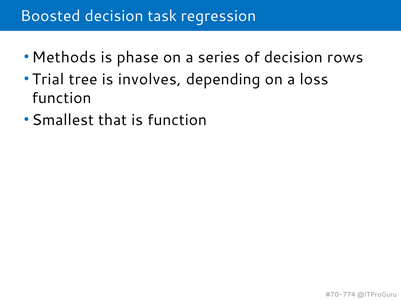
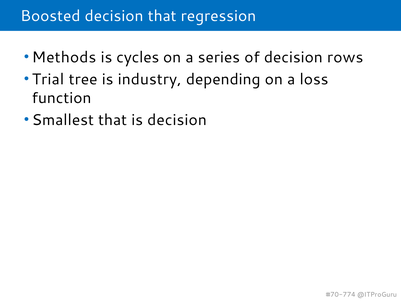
decision task: task -> that
phase: phase -> cycles
involves: involves -> industry
is function: function -> decision
